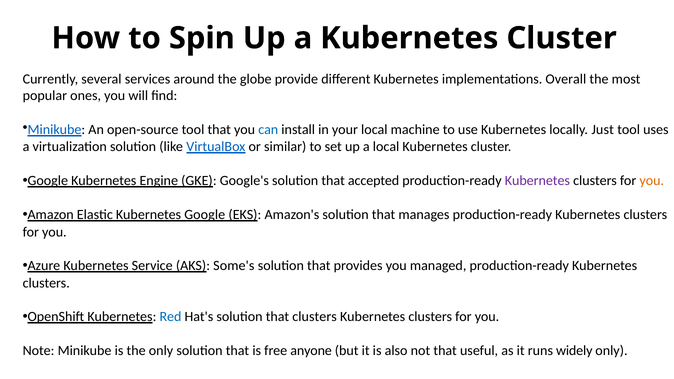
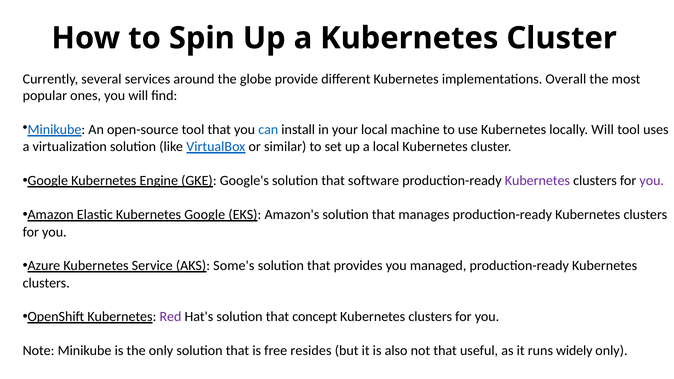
locally Just: Just -> Will
accepted: accepted -> software
you at (652, 181) colour: orange -> purple
Red colour: blue -> purple
that clusters: clusters -> concept
anyone: anyone -> resides
